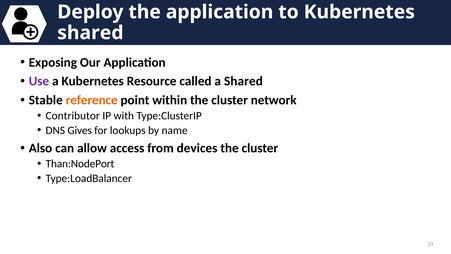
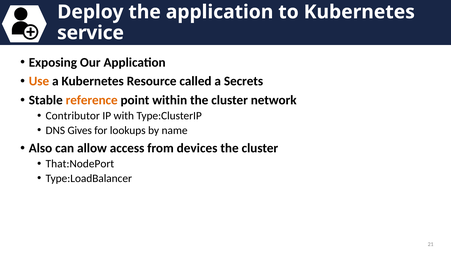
shared at (90, 33): shared -> service
Use colour: purple -> orange
a Shared: Shared -> Secrets
Than:NodePort: Than:NodePort -> That:NodePort
